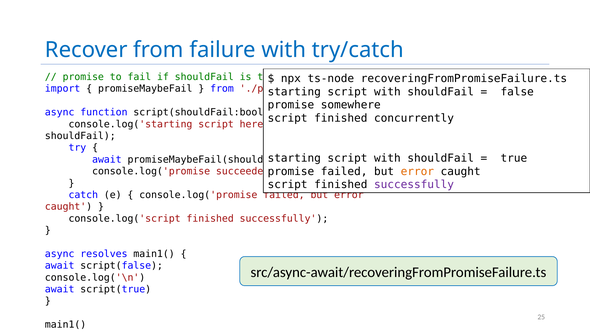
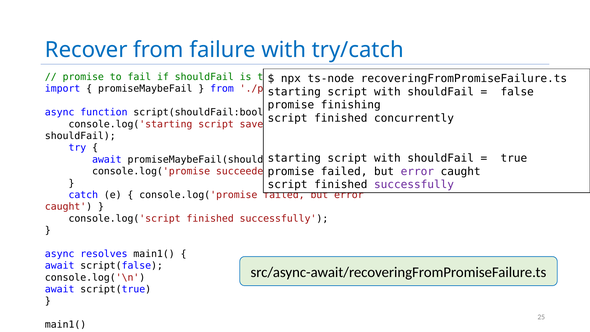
somewhere: somewhere -> finishing
here: here -> save
error at (417, 171) colour: orange -> purple
